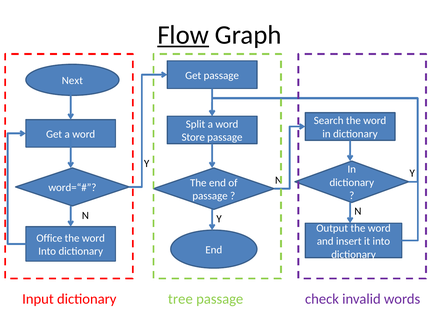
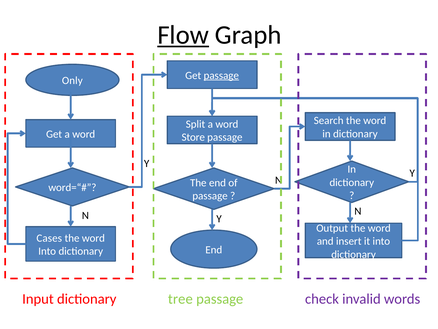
passage at (221, 75) underline: none -> present
Next: Next -> Only
Office: Office -> Cases
